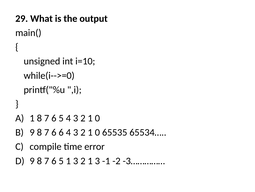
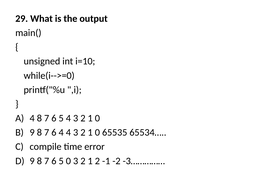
1 at (32, 118): 1 -> 4
6 6: 6 -> 4
5 1: 1 -> 0
2 1 3: 3 -> 2
